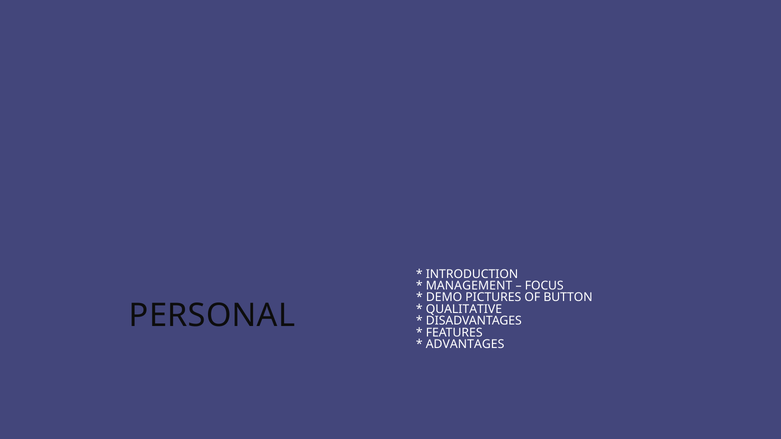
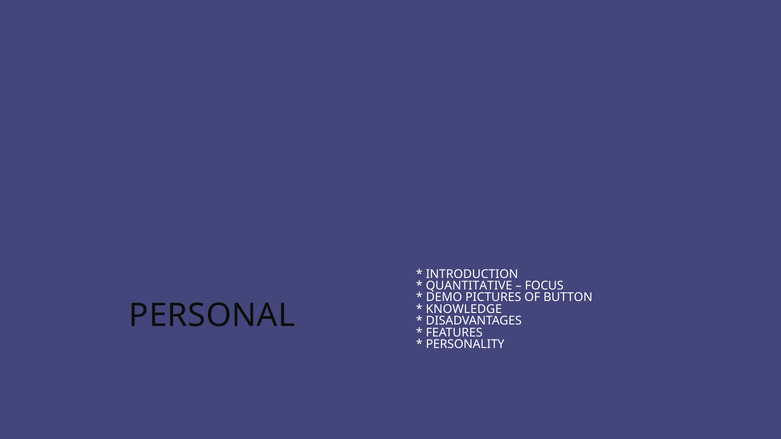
MANAGEMENT: MANAGEMENT -> QUANTITATIVE
QUALITATIVE: QUALITATIVE -> KNOWLEDGE
ADVANTAGES: ADVANTAGES -> PERSONALITY
